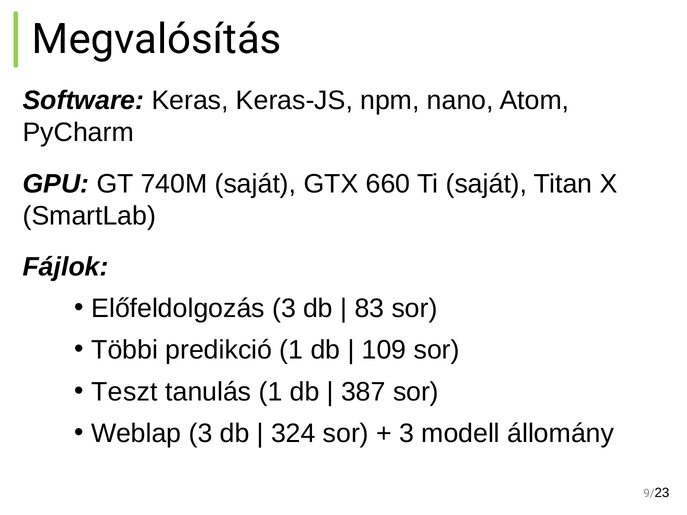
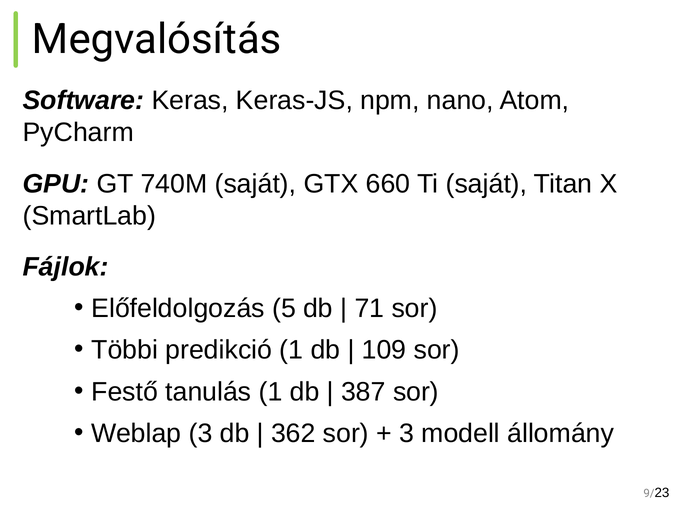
Előfeldolgozás 3: 3 -> 5
83: 83 -> 71
Teszt: Teszt -> Festő
324: 324 -> 362
